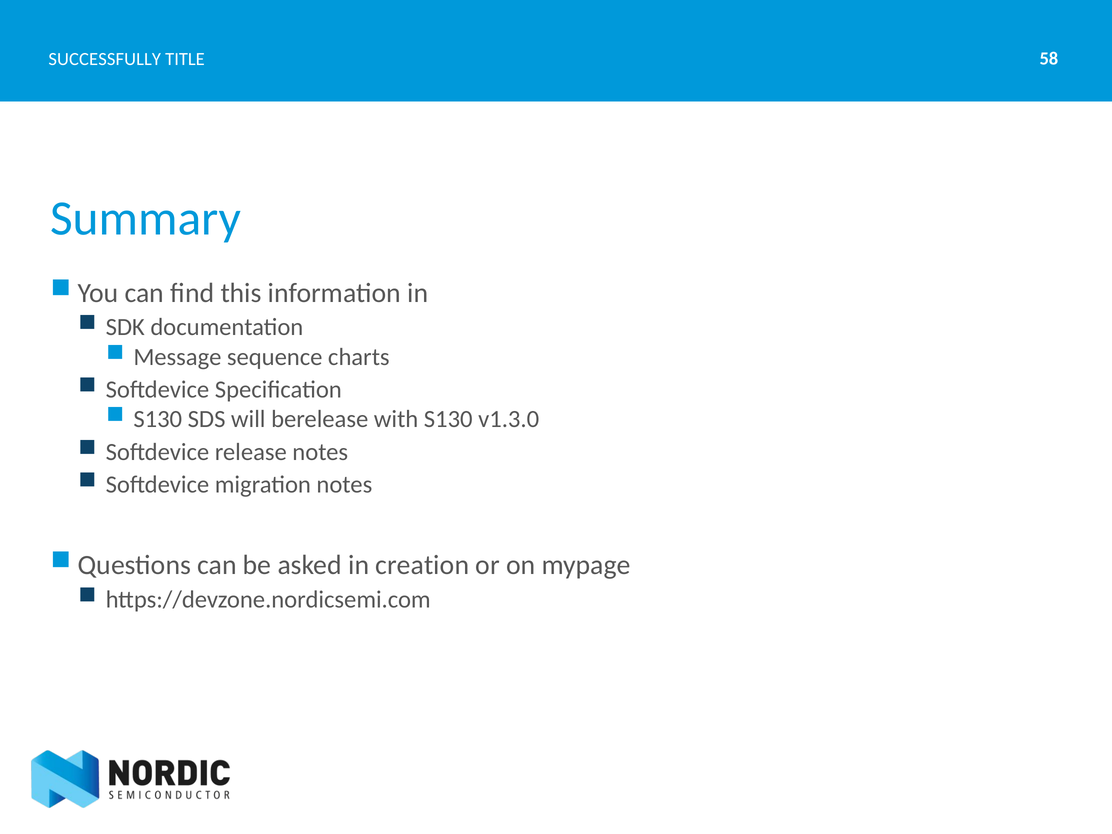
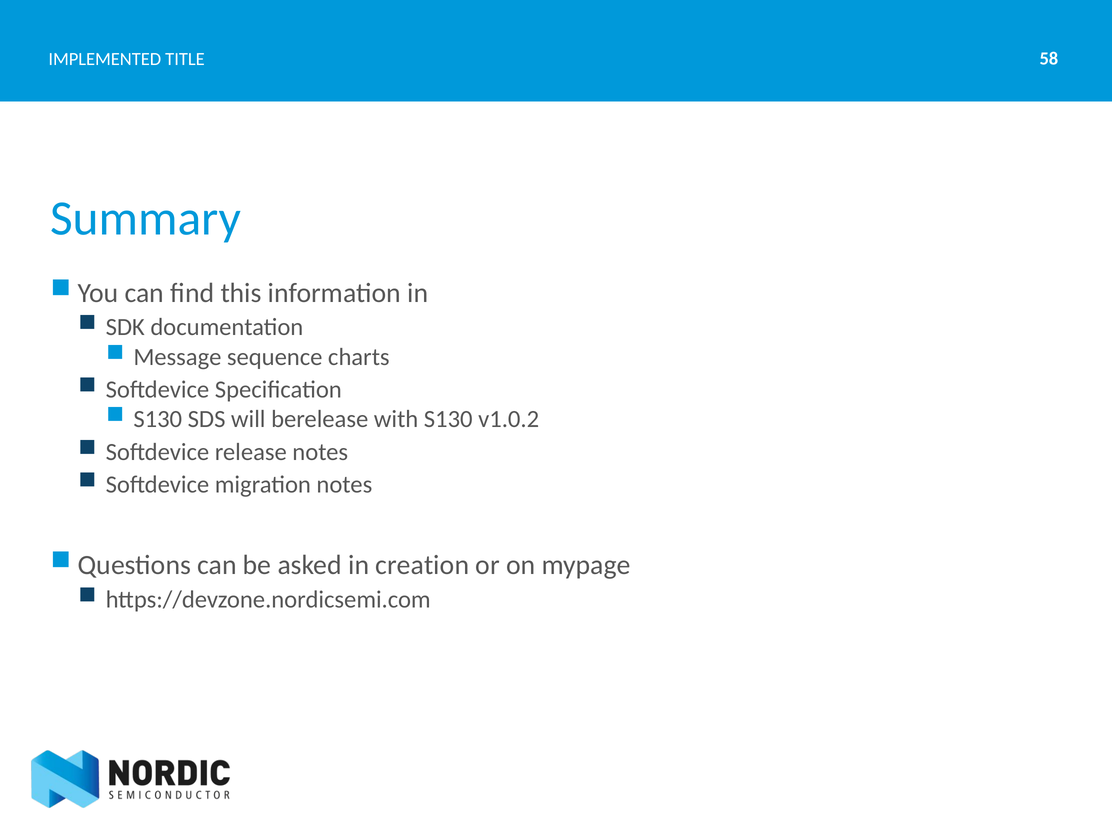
SUCCESSFULLY: SUCCESSFULLY -> IMPLEMENTED
v1.3.0: v1.3.0 -> v1.0.2
